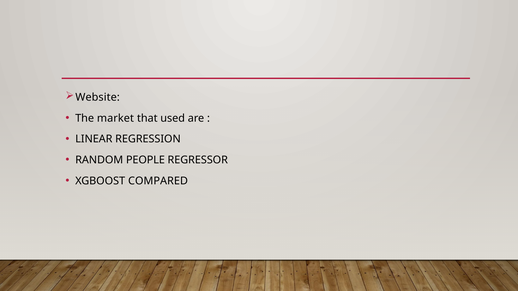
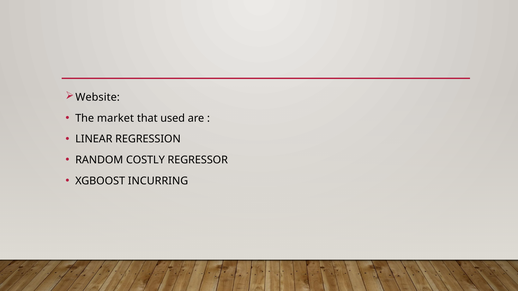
PEOPLE: PEOPLE -> COSTLY
COMPARED: COMPARED -> INCURRING
